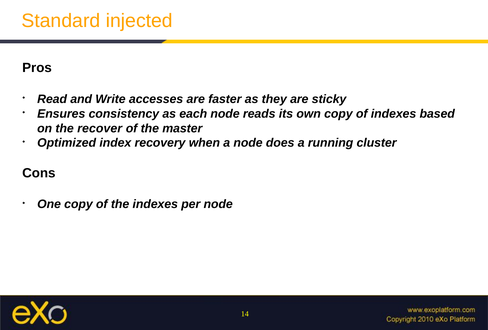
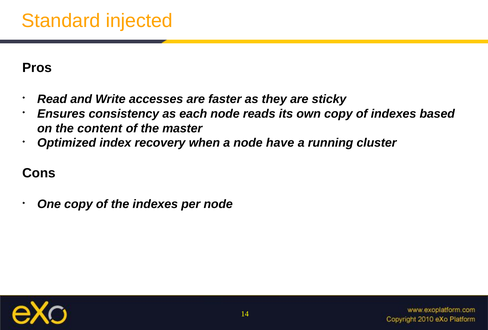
recover: recover -> content
does: does -> have
